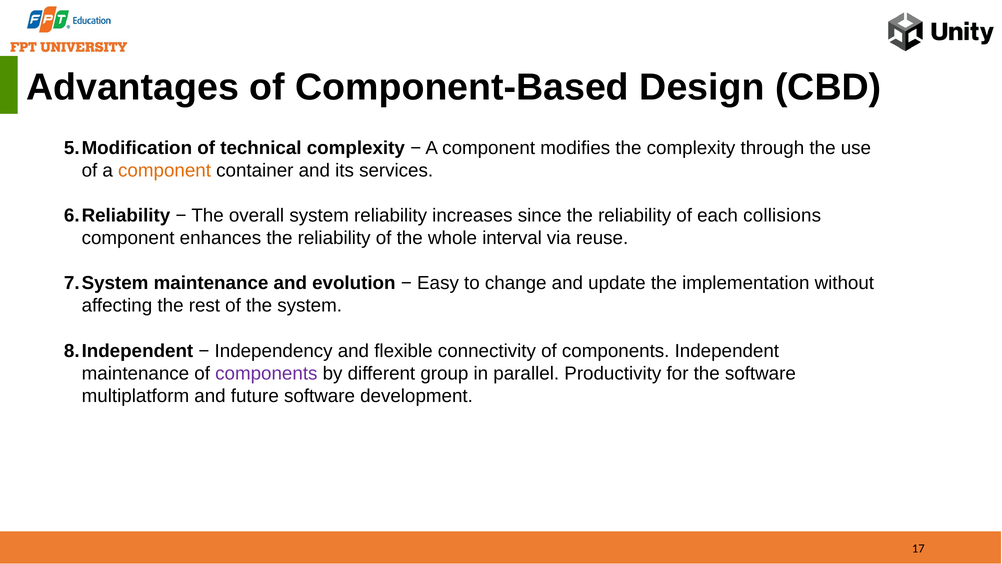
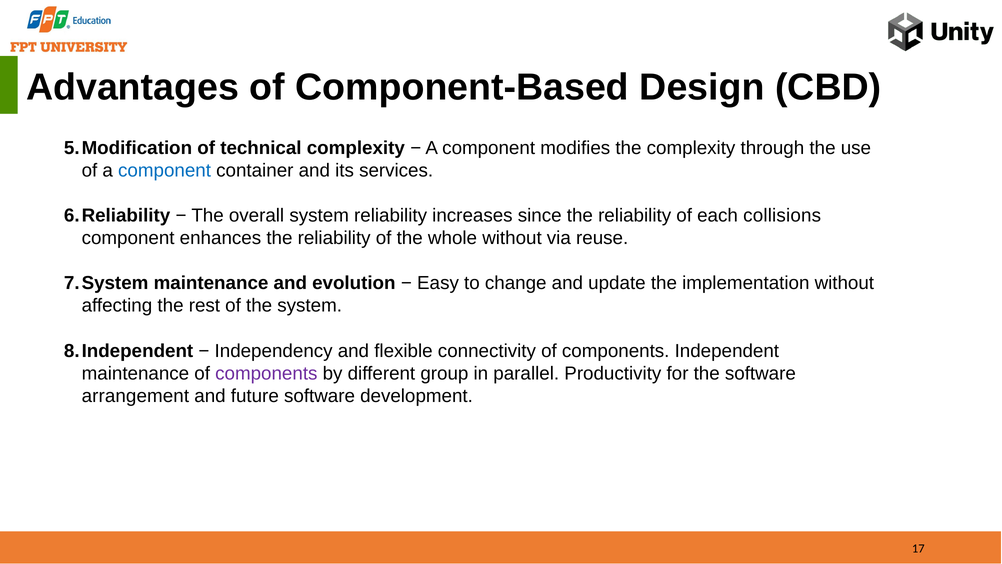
component at (165, 170) colour: orange -> blue
whole interval: interval -> without
multiplatform: multiplatform -> arrangement
